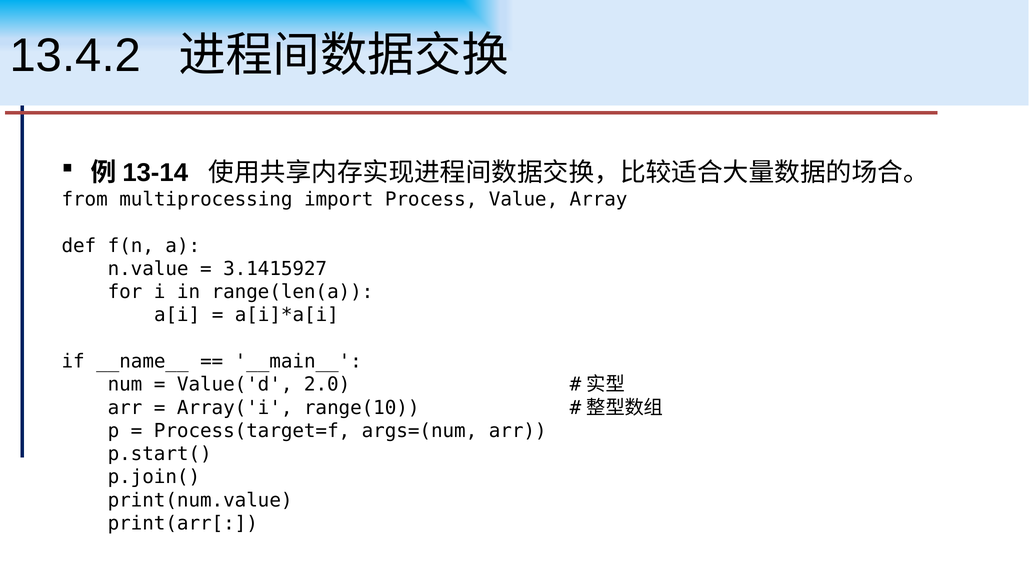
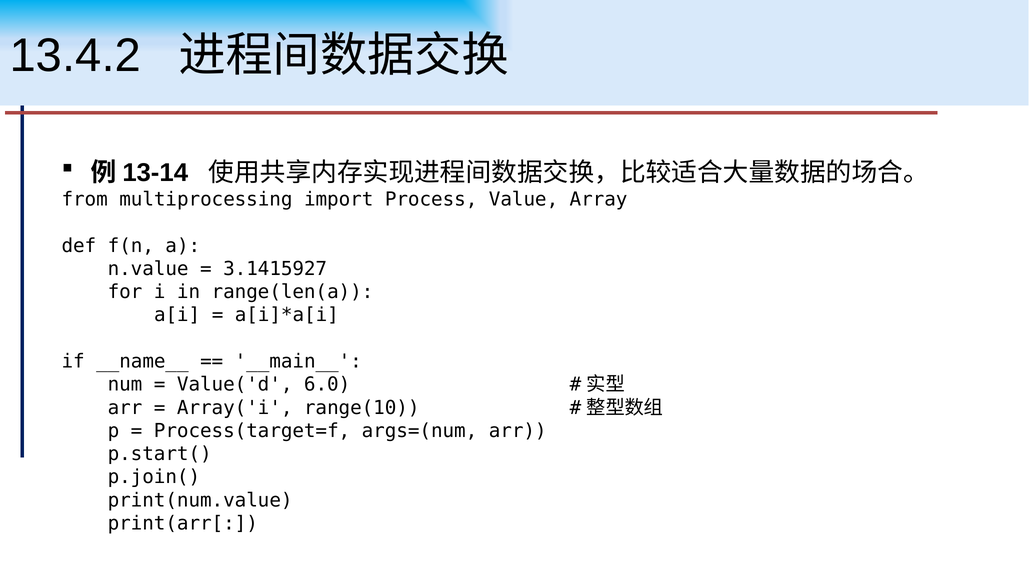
2.0: 2.0 -> 6.0
